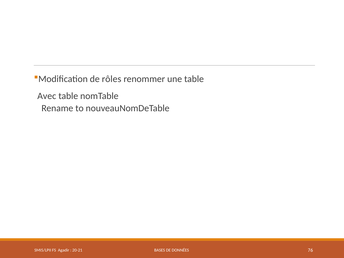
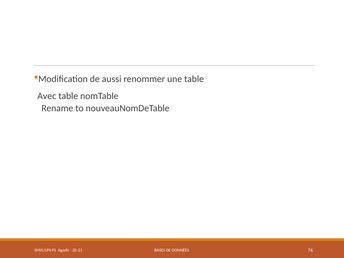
rôles: rôles -> aussi
